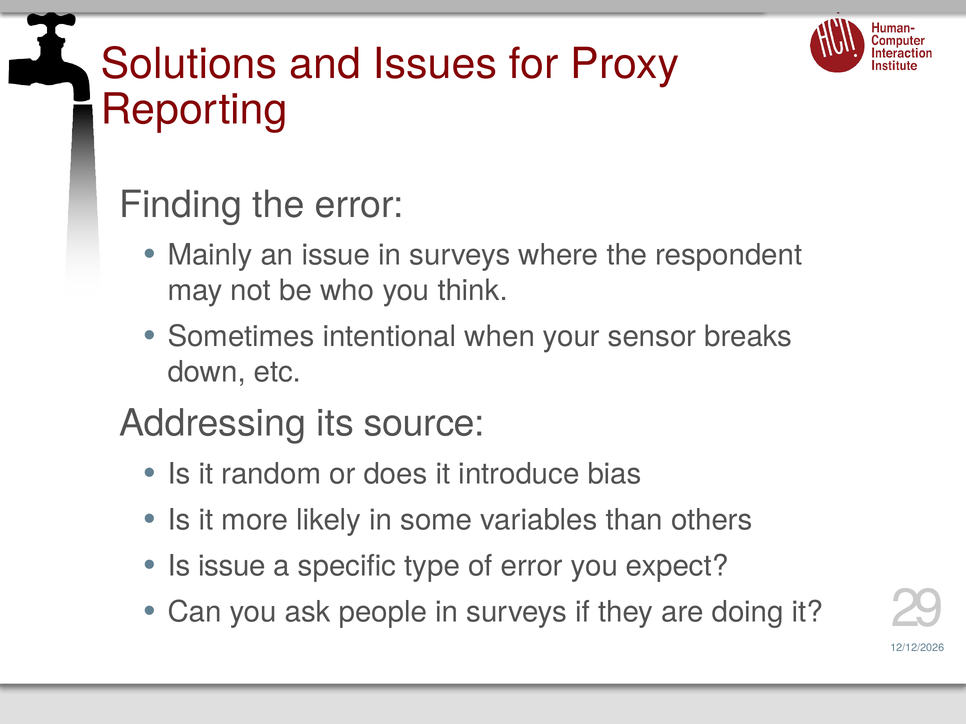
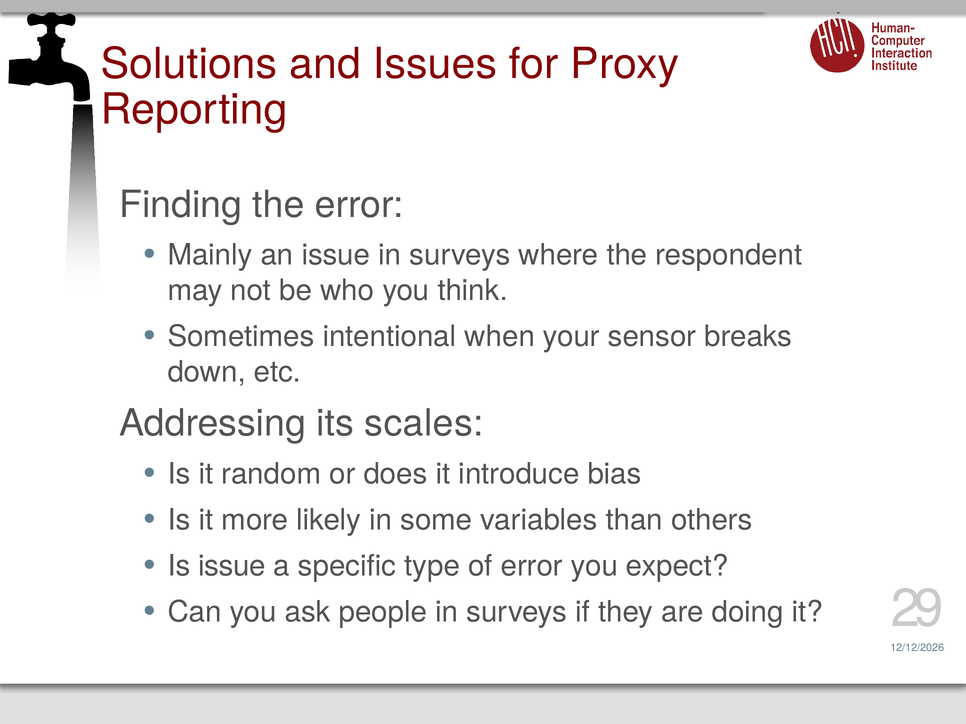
source: source -> scales
